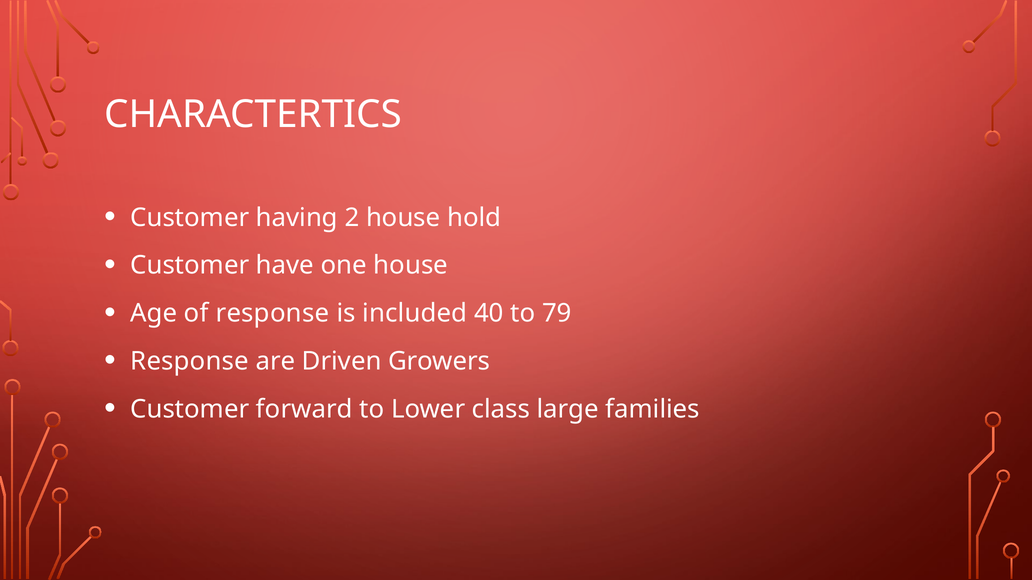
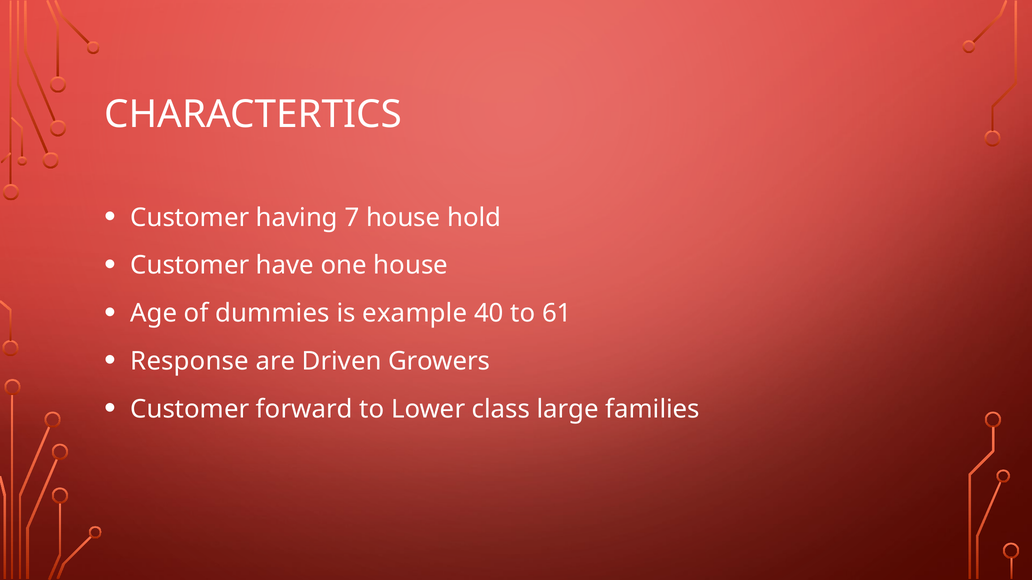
2: 2 -> 7
of response: response -> dummies
included: included -> example
79: 79 -> 61
